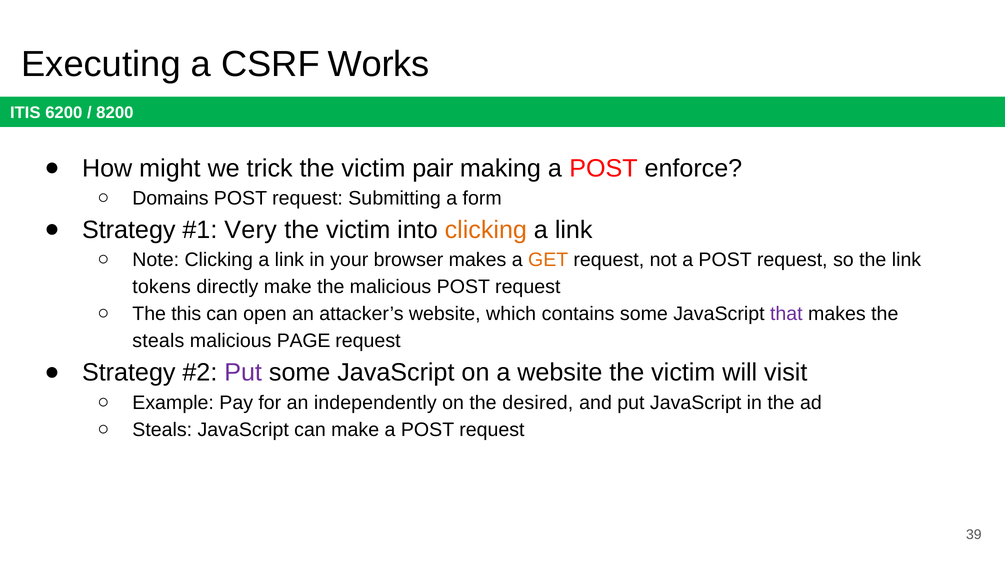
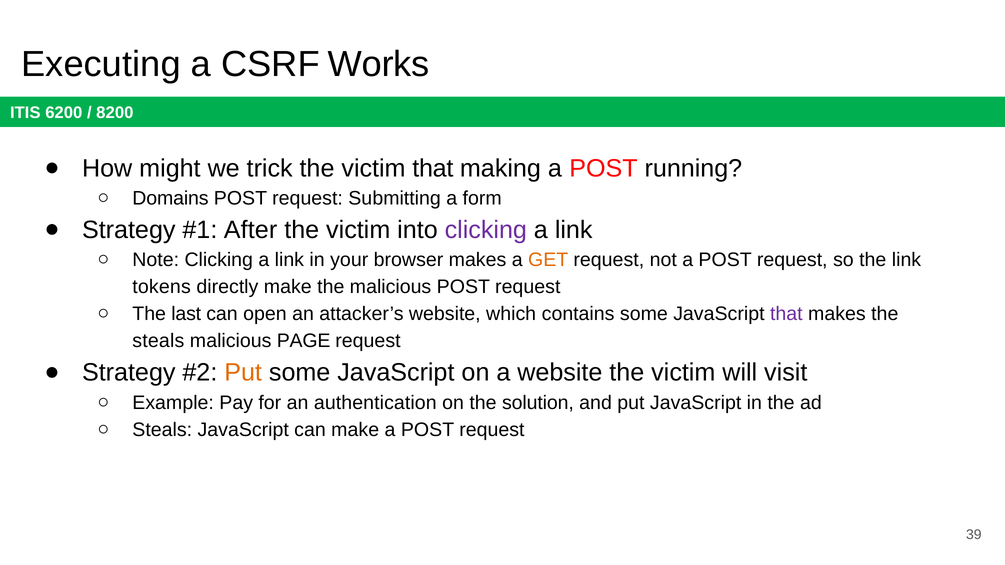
victim pair: pair -> that
enforce: enforce -> running
Very: Very -> After
clicking at (486, 230) colour: orange -> purple
this: this -> last
Put at (243, 373) colour: purple -> orange
independently: independently -> authentication
desired: desired -> solution
